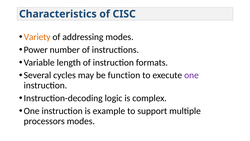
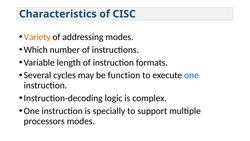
Power: Power -> Which
one at (191, 75) colour: purple -> blue
example: example -> specially
